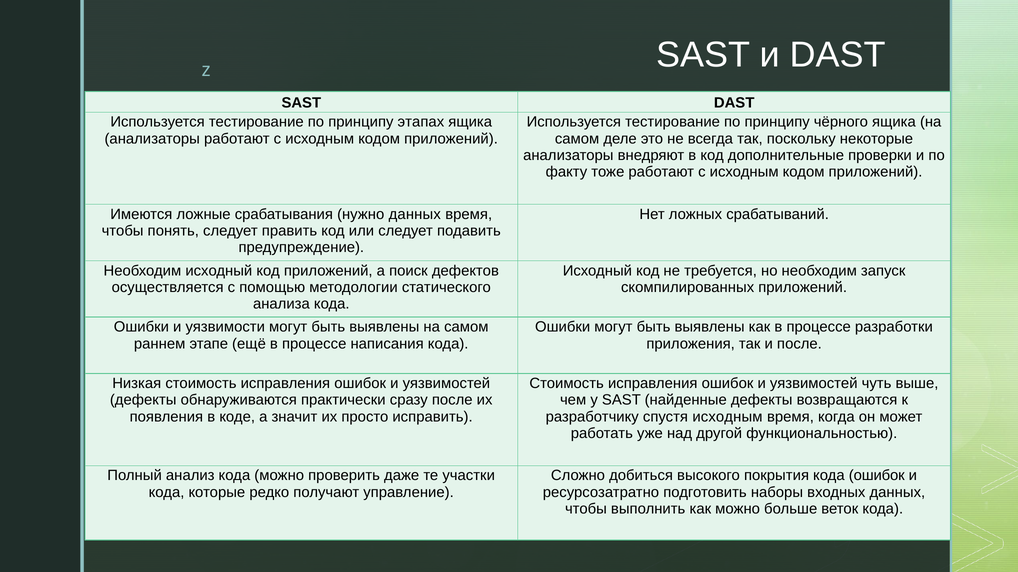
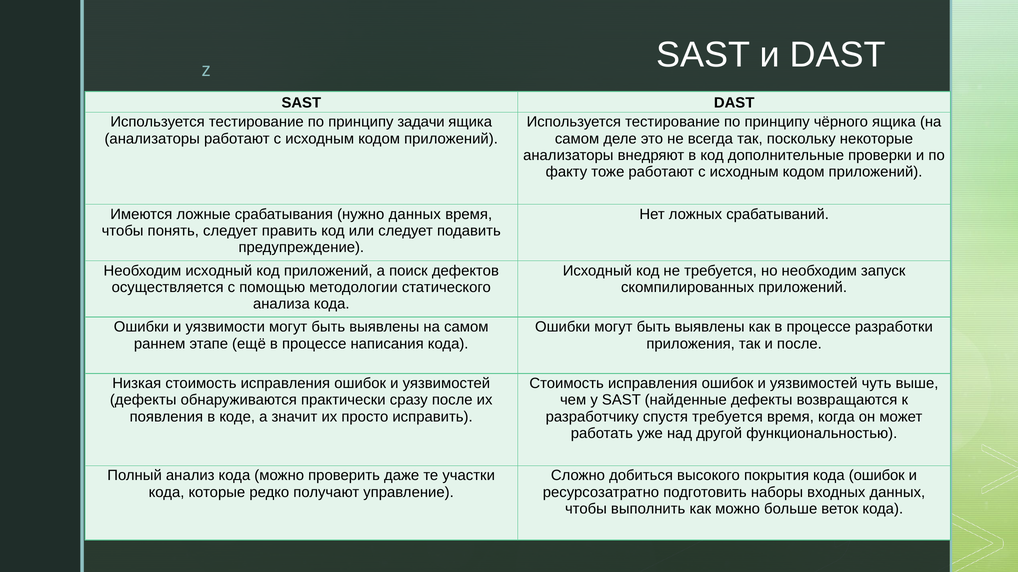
этапах: этапах -> задачи
спустя исходным: исходным -> требуется
